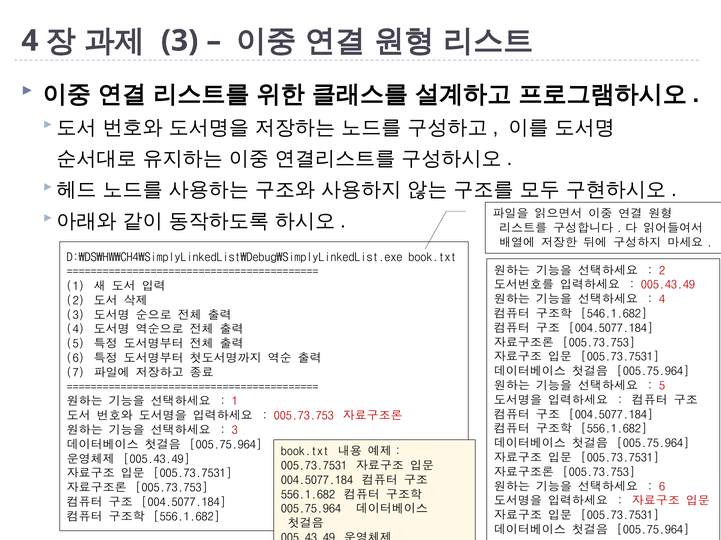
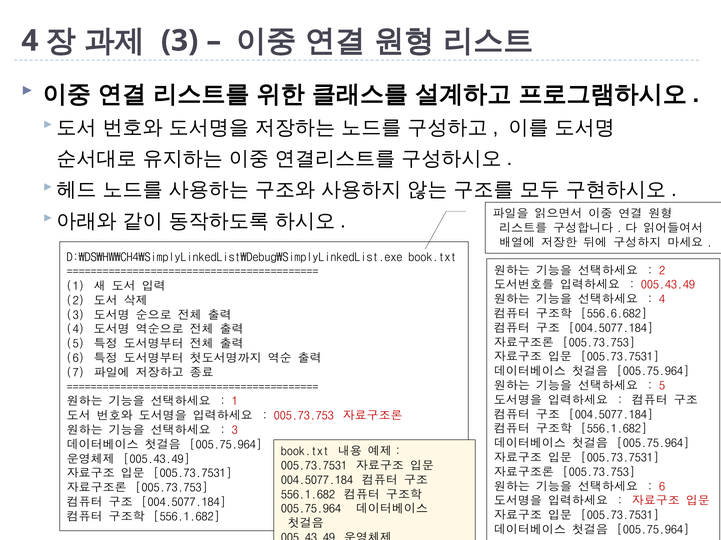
546.1.682: 546.1.682 -> 556.6.682
